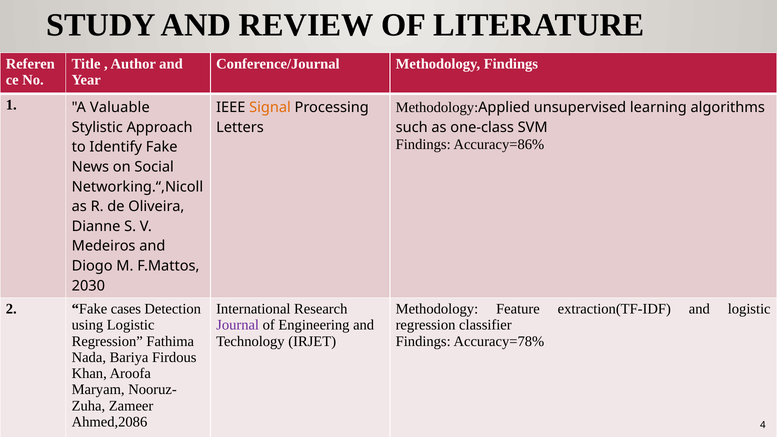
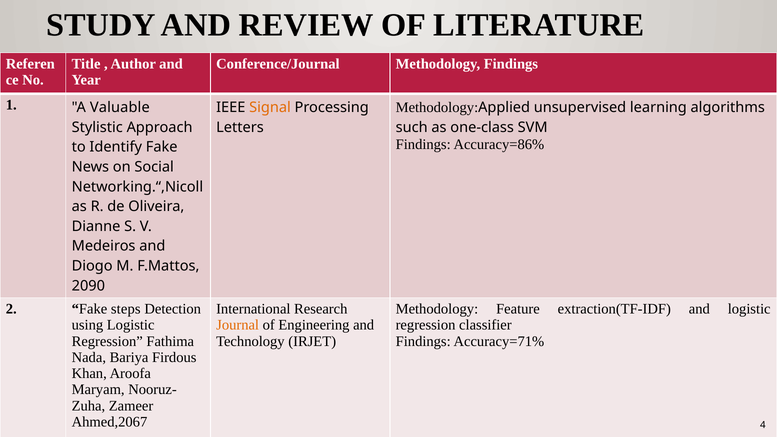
2030: 2030 -> 2090
cases: cases -> steps
Journal colour: purple -> orange
Accuracy=78%: Accuracy=78% -> Accuracy=71%
Ahmed,2086: Ahmed,2086 -> Ahmed,2067
